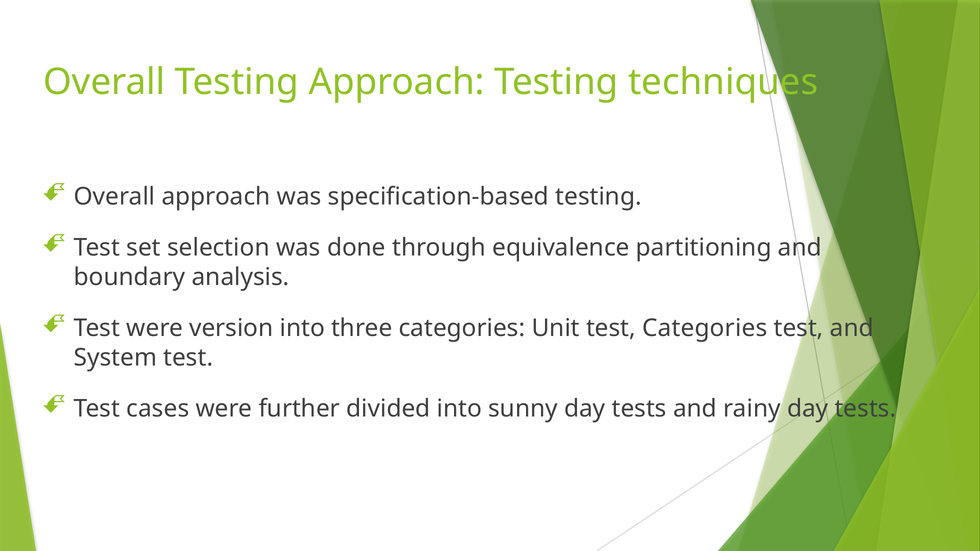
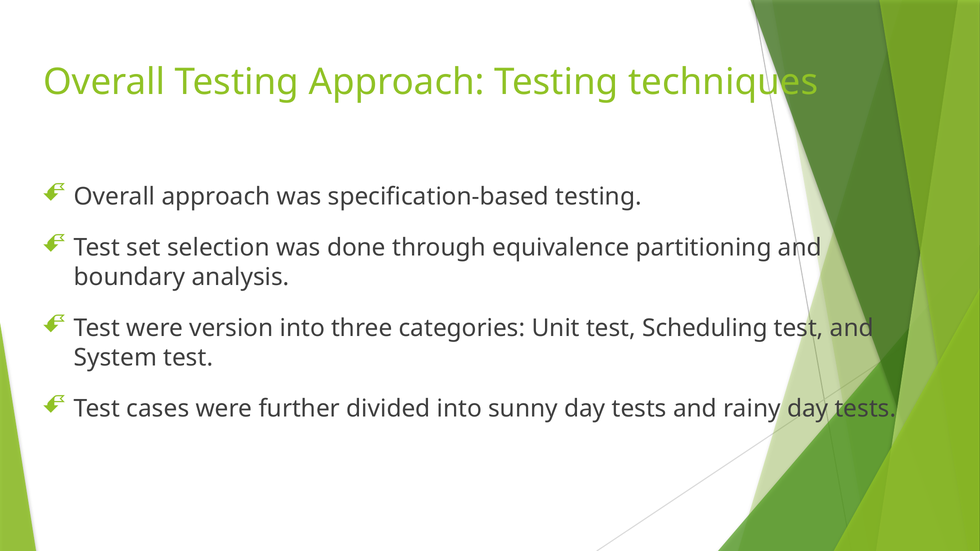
test Categories: Categories -> Scheduling
